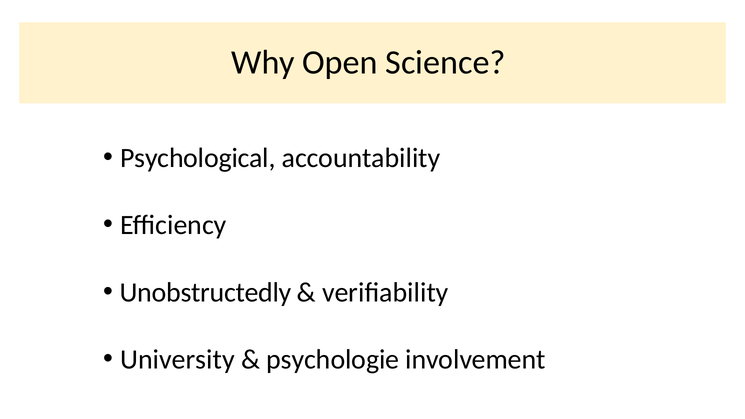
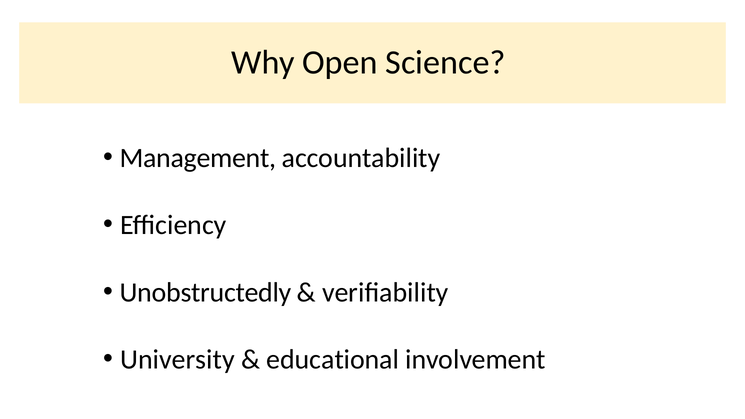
Psychological: Psychological -> Management
psychologie: psychologie -> educational
